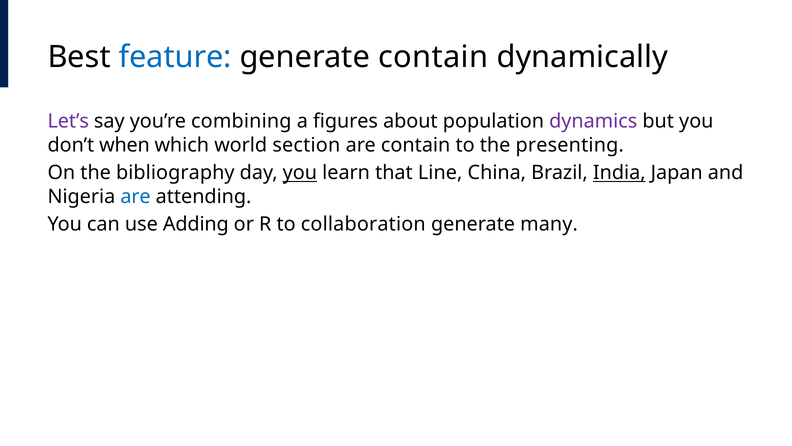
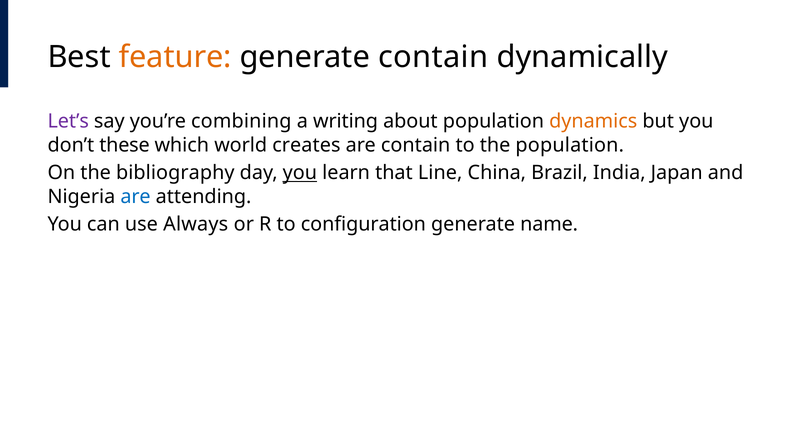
feature colour: blue -> orange
figures: figures -> writing
dynamics colour: purple -> orange
when: when -> these
section: section -> creates
the presenting: presenting -> population
India underline: present -> none
Adding: Adding -> Always
collaboration: collaboration -> configuration
many: many -> name
